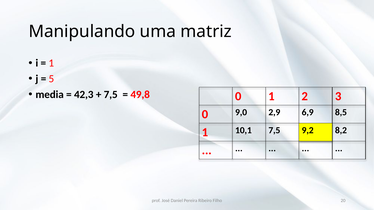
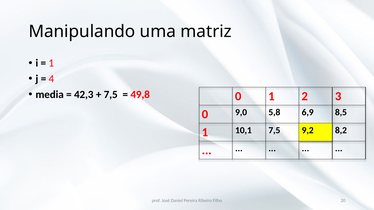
5: 5 -> 4
2,9: 2,9 -> 5,8
